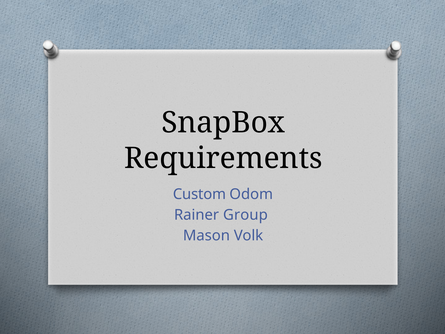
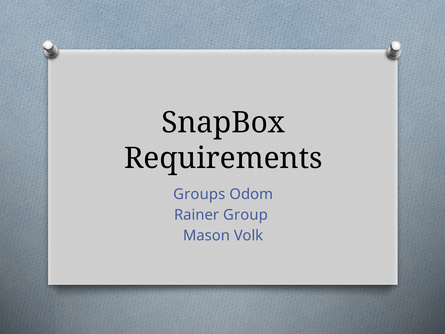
Custom: Custom -> Groups
